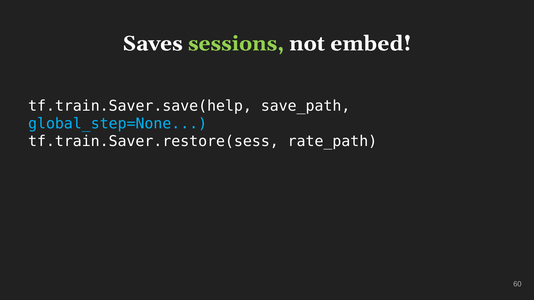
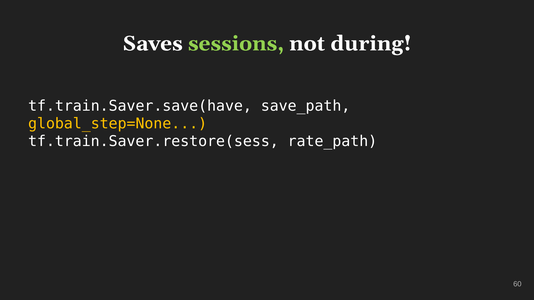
embed: embed -> during
tf.train.Saver.save(help: tf.train.Saver.save(help -> tf.train.Saver.save(have
global_step=None colour: light blue -> yellow
